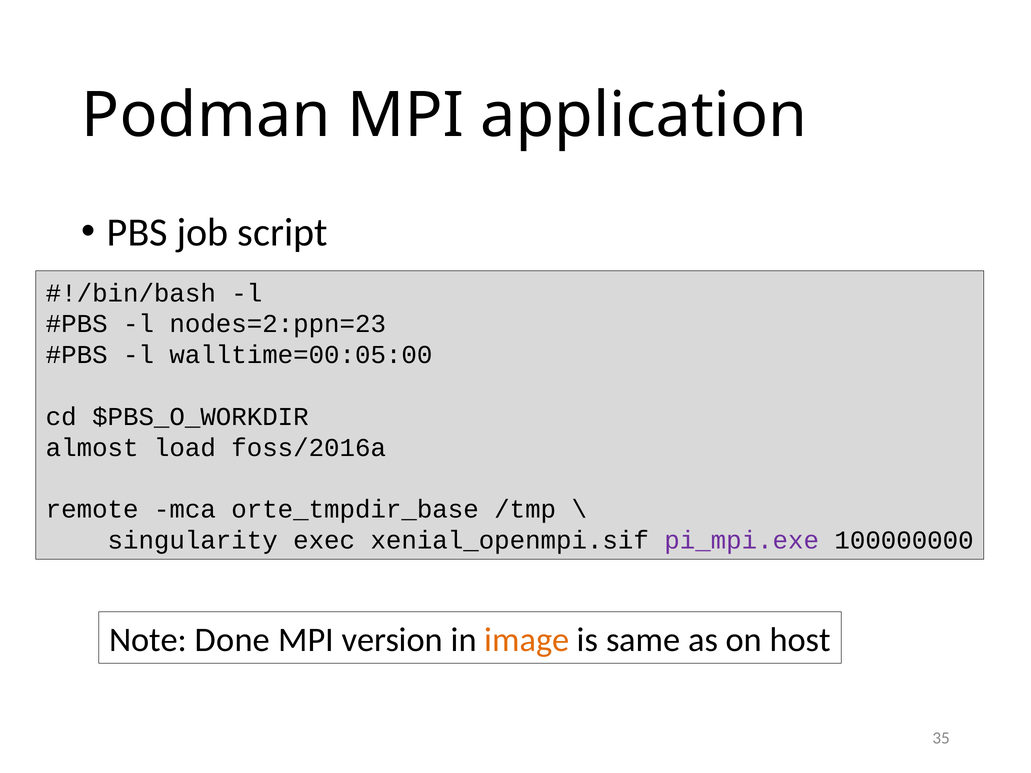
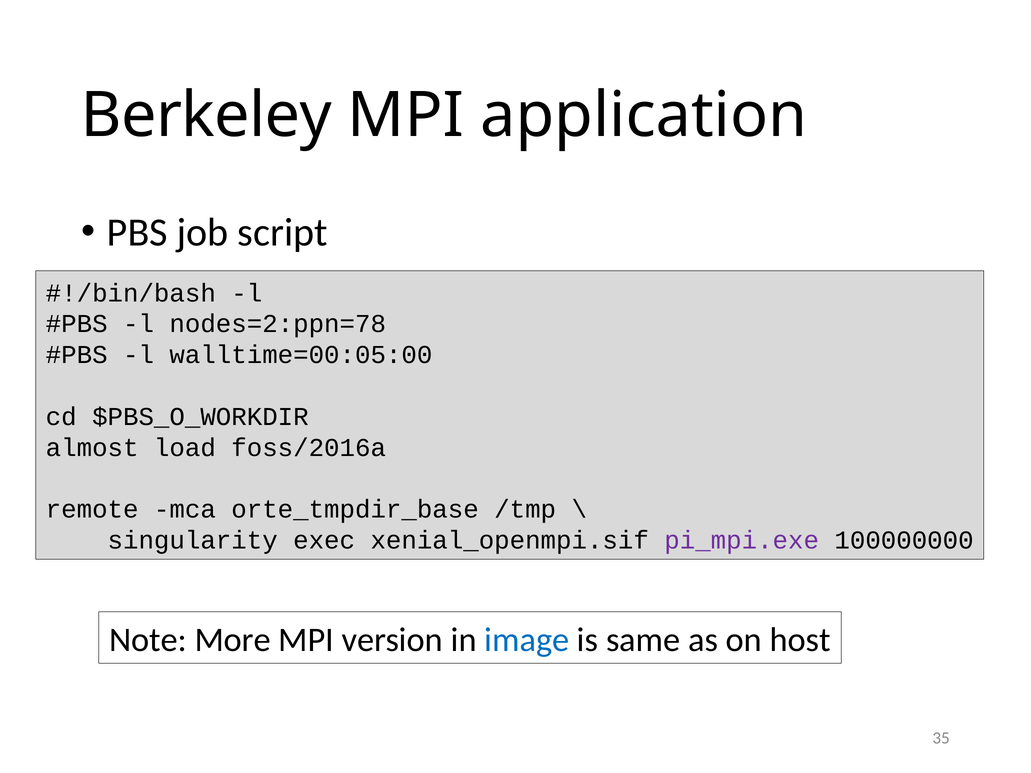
Podman: Podman -> Berkeley
nodes=2:ppn=23: nodes=2:ppn=23 -> nodes=2:ppn=78
Done: Done -> More
image colour: orange -> blue
